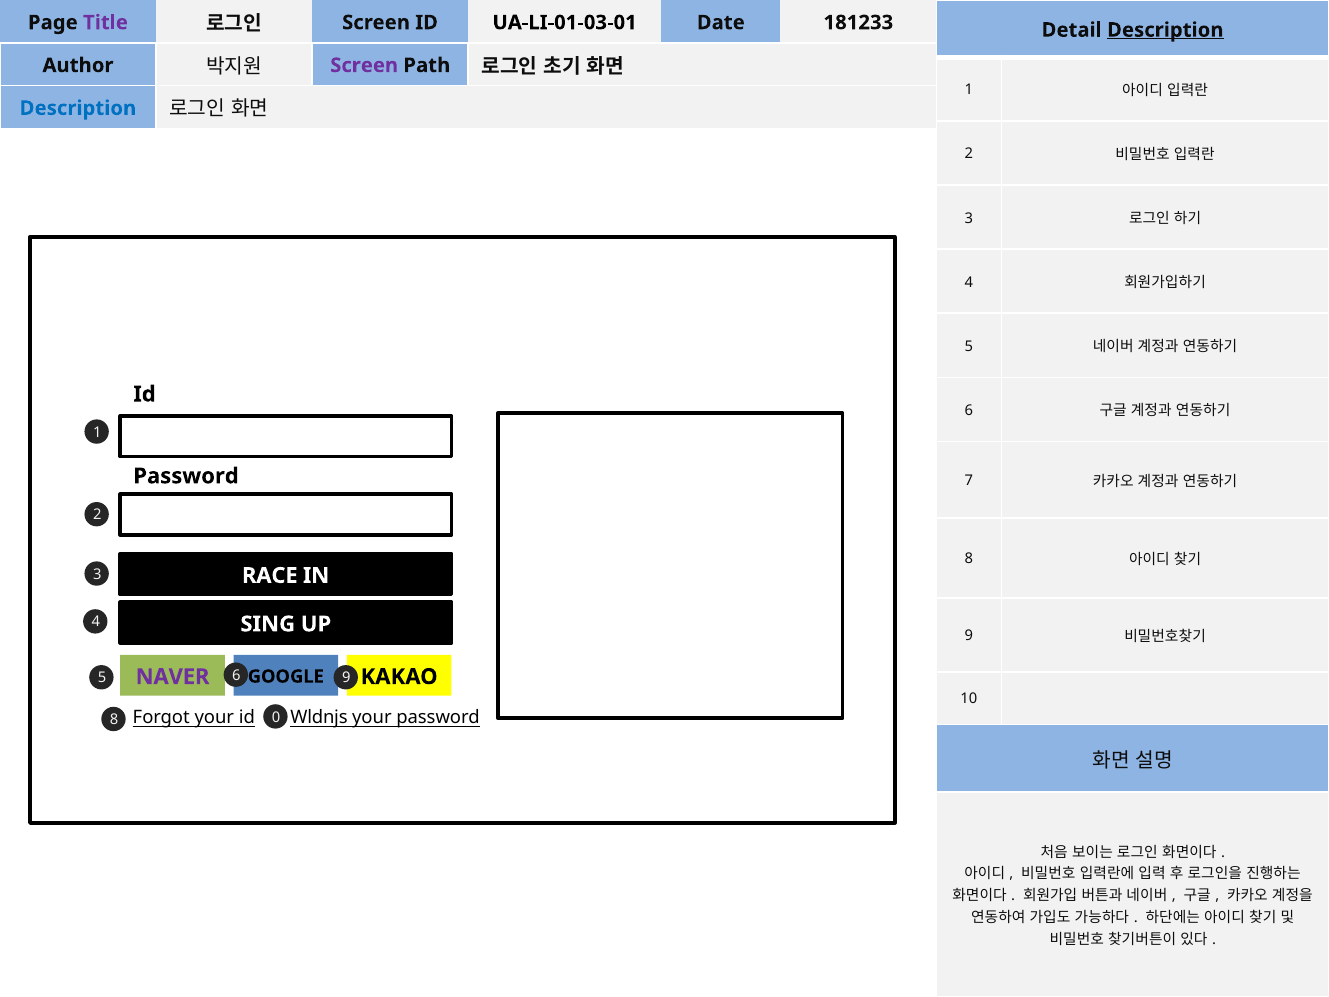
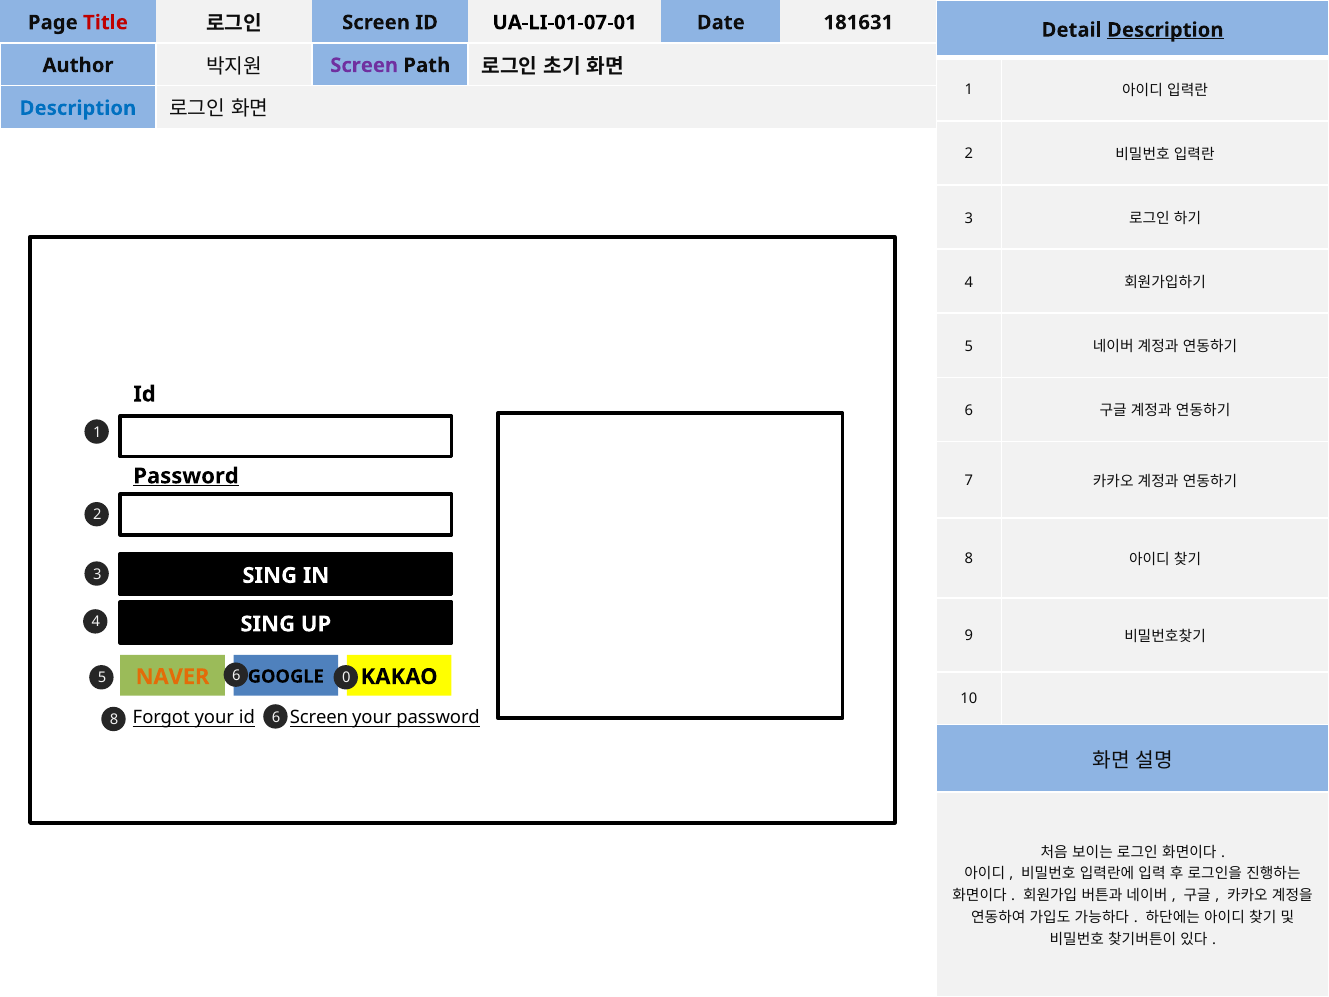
Title colour: purple -> red
UA-LI-01-03-01: UA-LI-01-03-01 -> UA-LI-01-07-01
181233: 181233 -> 181631
Password at (186, 476) underline: none -> present
RACE at (270, 575): RACE -> SING
NAVER colour: purple -> orange
6 9: 9 -> 0
id Wldnjs: Wldnjs -> Screen
8 0: 0 -> 6
